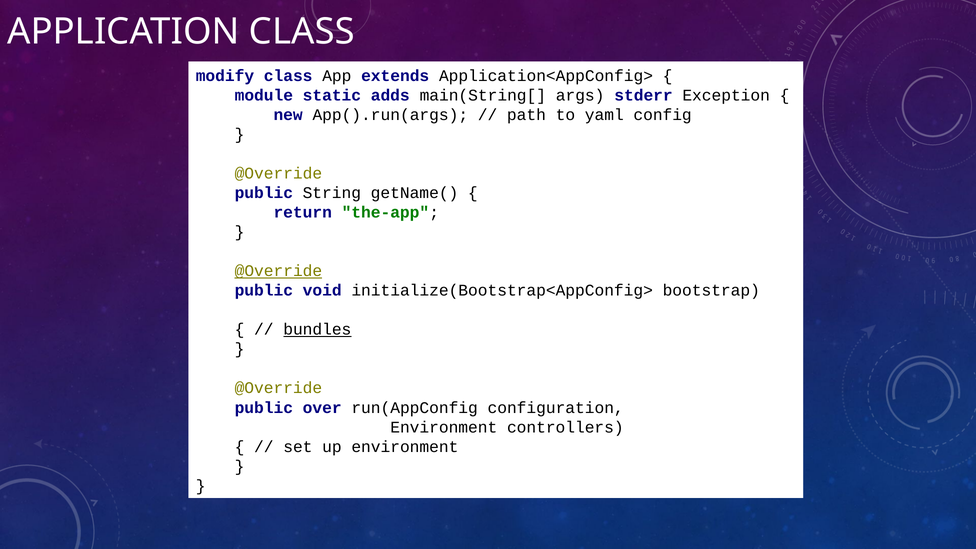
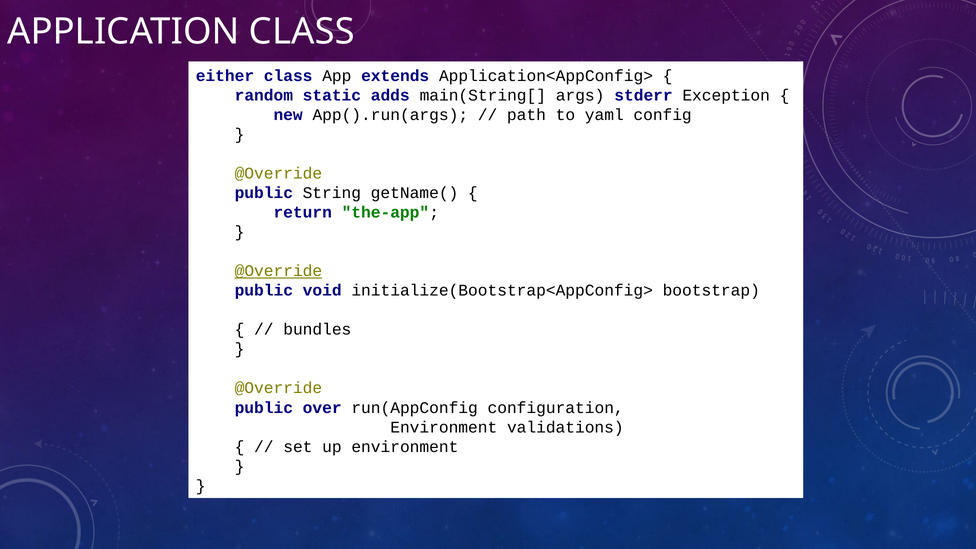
modify: modify -> either
module: module -> random
bundles underline: present -> none
controllers: controllers -> validations
